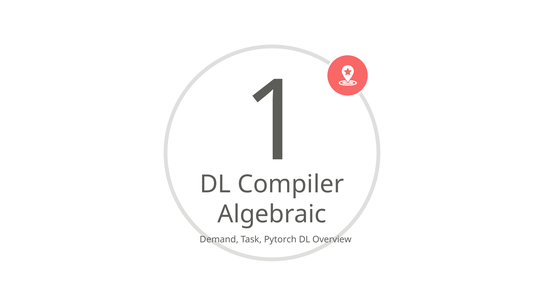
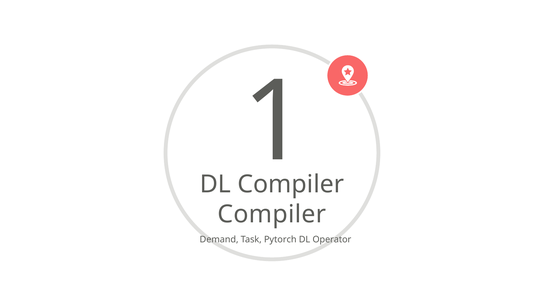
Algebraic at (272, 214): Algebraic -> Compiler
Overview: Overview -> Operator
